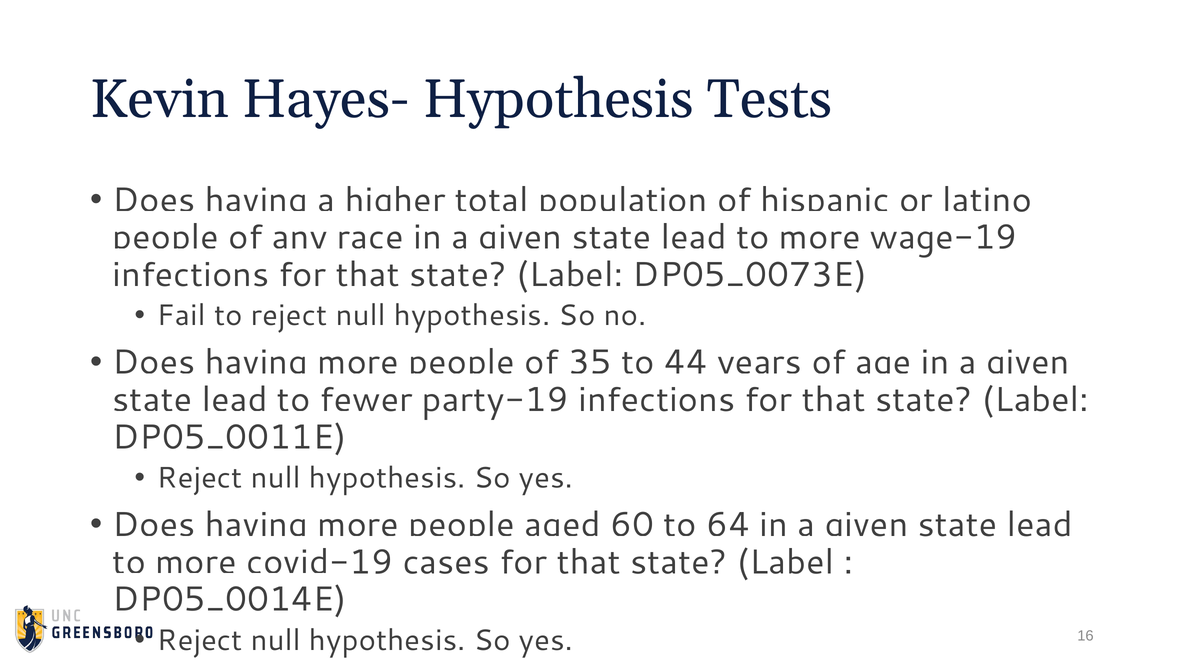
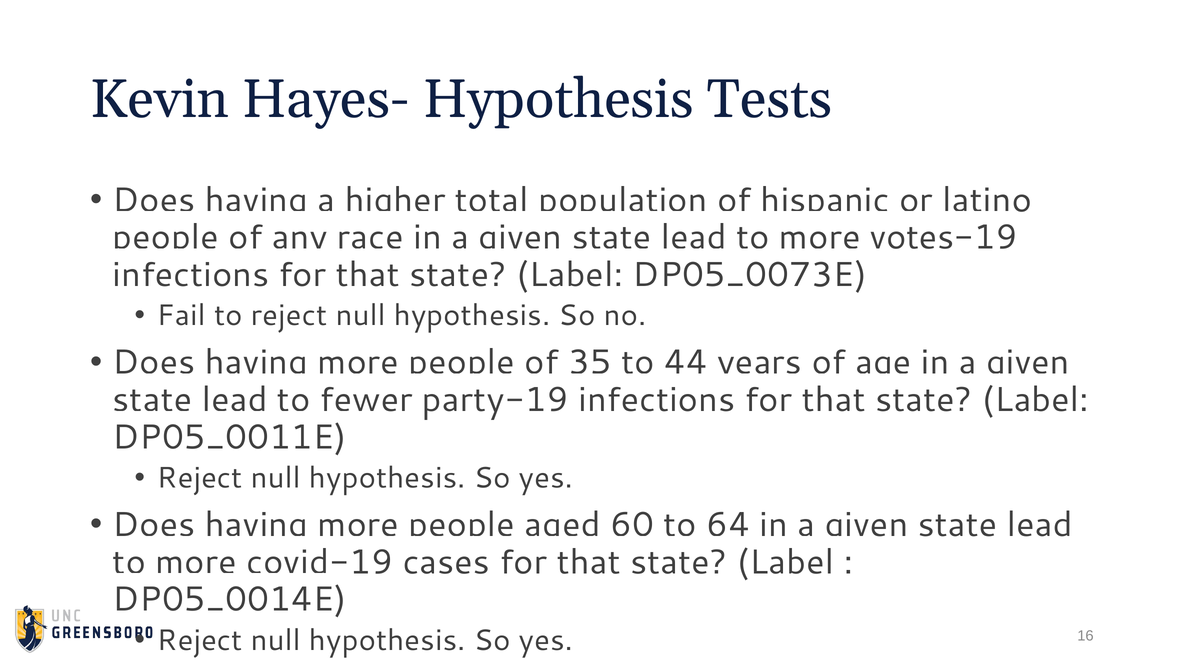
wage-19: wage-19 -> votes-19
